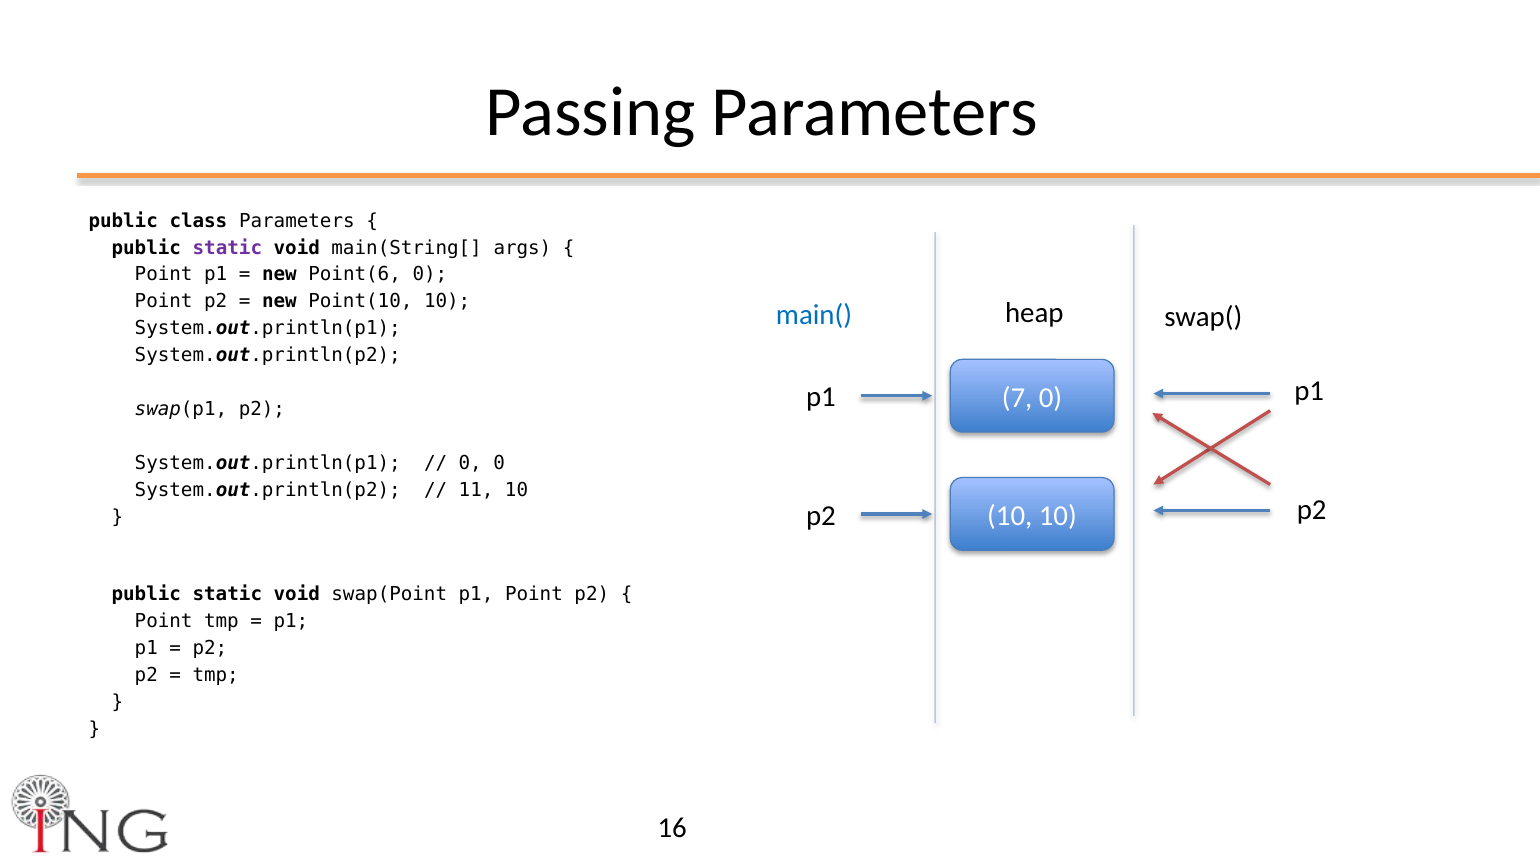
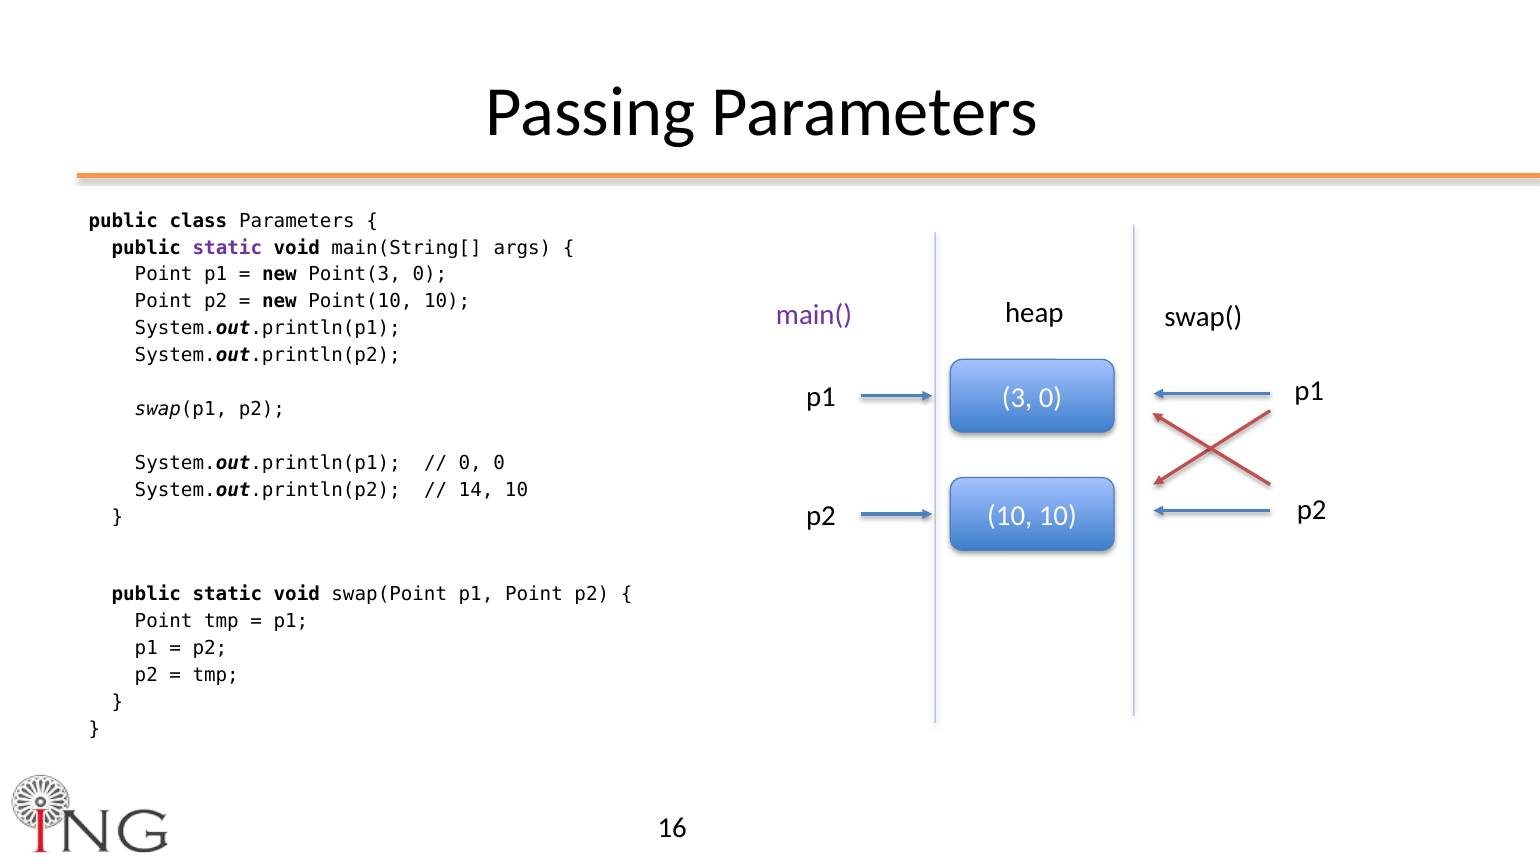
Point(6: Point(6 -> Point(3
main( colour: blue -> purple
7: 7 -> 3
11: 11 -> 14
